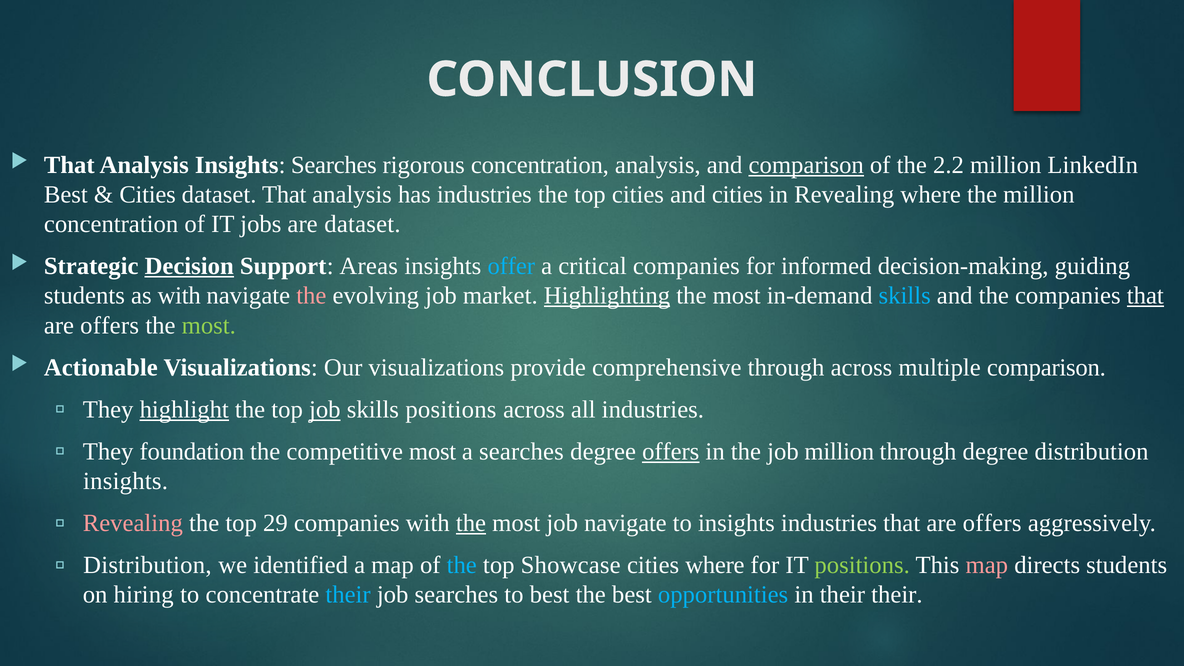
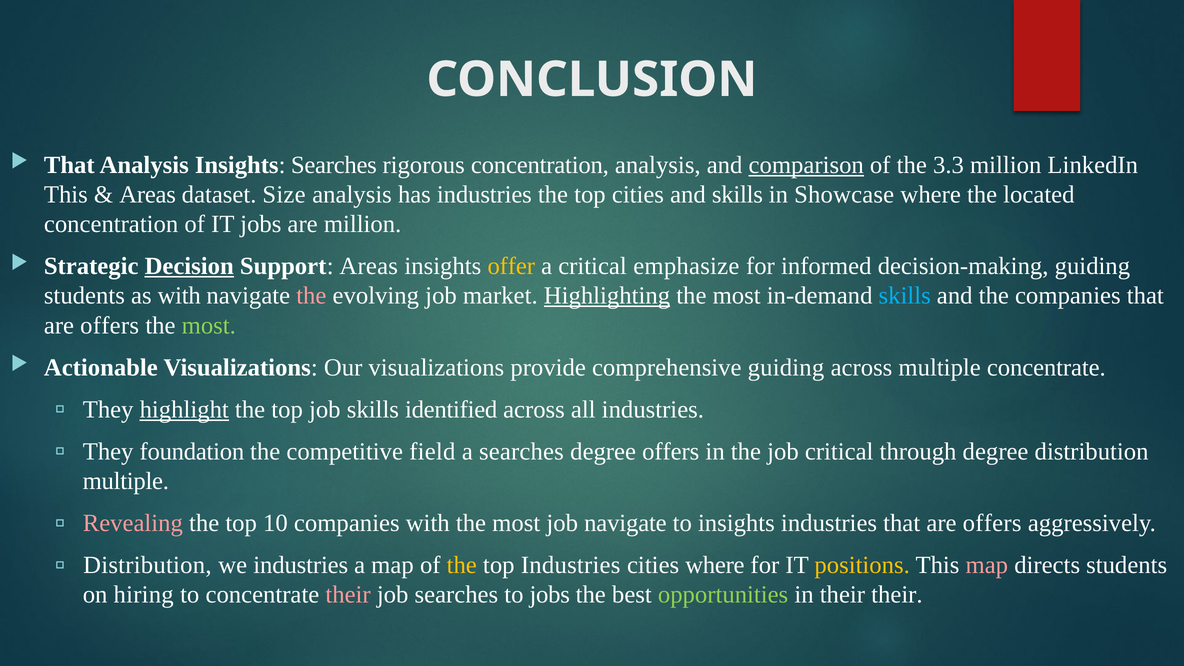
2.2: 2.2 -> 3.3
Best at (66, 195): Best -> This
Cities at (148, 195): Cities -> Areas
dataset That: That -> Size
and cities: cities -> skills
in Revealing: Revealing -> Showcase
the million: million -> located
are dataset: dataset -> million
offer colour: light blue -> yellow
critical companies: companies -> emphasize
that at (1145, 296) underline: present -> none
comprehensive through: through -> guiding
multiple comparison: comparison -> concentrate
job at (325, 409) underline: present -> none
skills positions: positions -> identified
competitive most: most -> field
offers at (671, 451) underline: present -> none
job million: million -> critical
insights at (126, 481): insights -> multiple
29: 29 -> 10
the at (471, 523) underline: present -> none
we identified: identified -> industries
the at (462, 565) colour: light blue -> yellow
top Showcase: Showcase -> Industries
positions at (862, 565) colour: light green -> yellow
their at (348, 595) colour: light blue -> pink
to best: best -> jobs
opportunities colour: light blue -> light green
